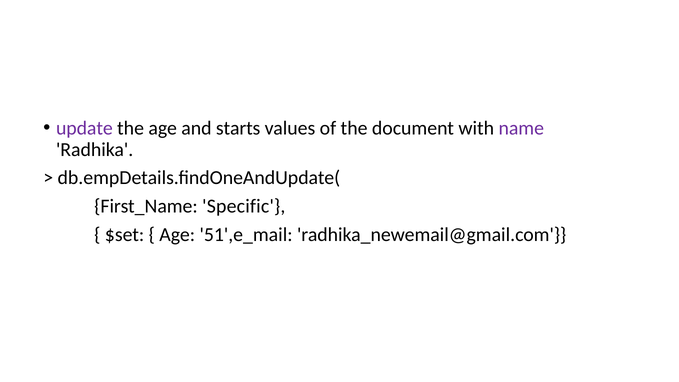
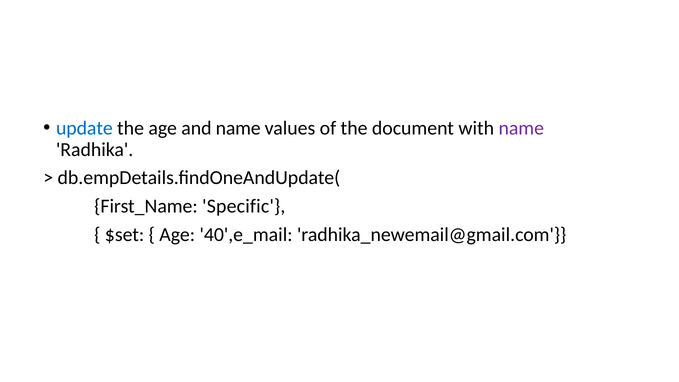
update colour: purple -> blue
and starts: starts -> name
51',e_mail: 51',e_mail -> 40',e_mail
